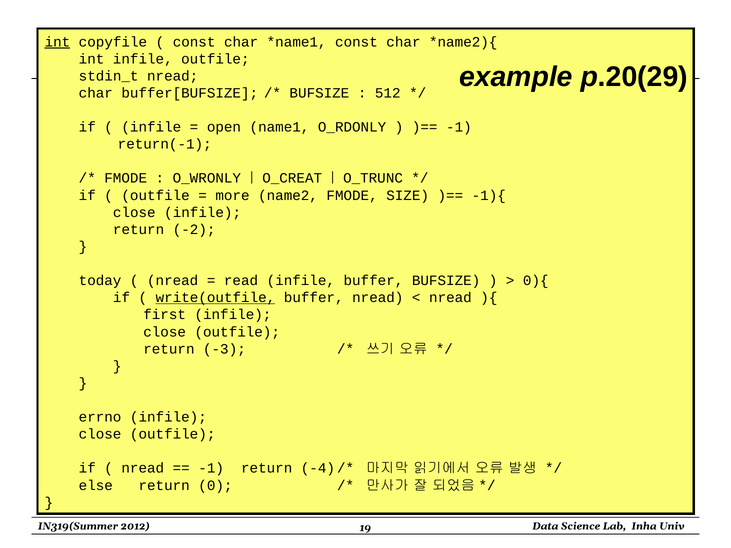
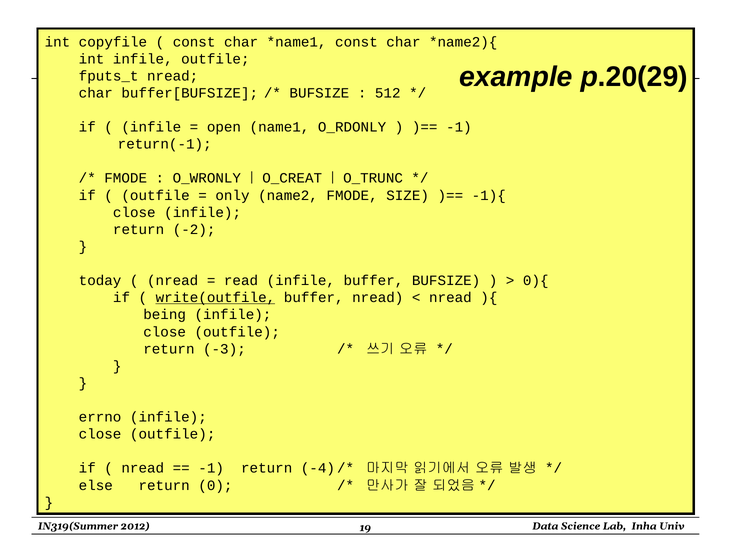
int at (57, 42) underline: present -> none
stdin_t: stdin_t -> fputs_t
more: more -> only
first: first -> being
